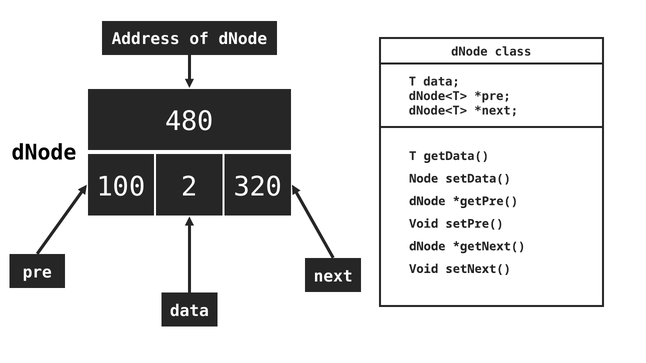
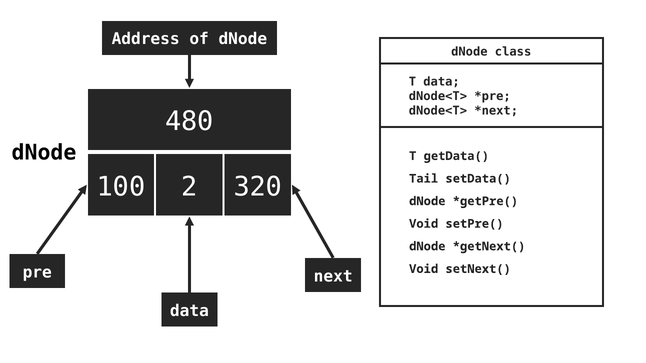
Node: Node -> Tail
